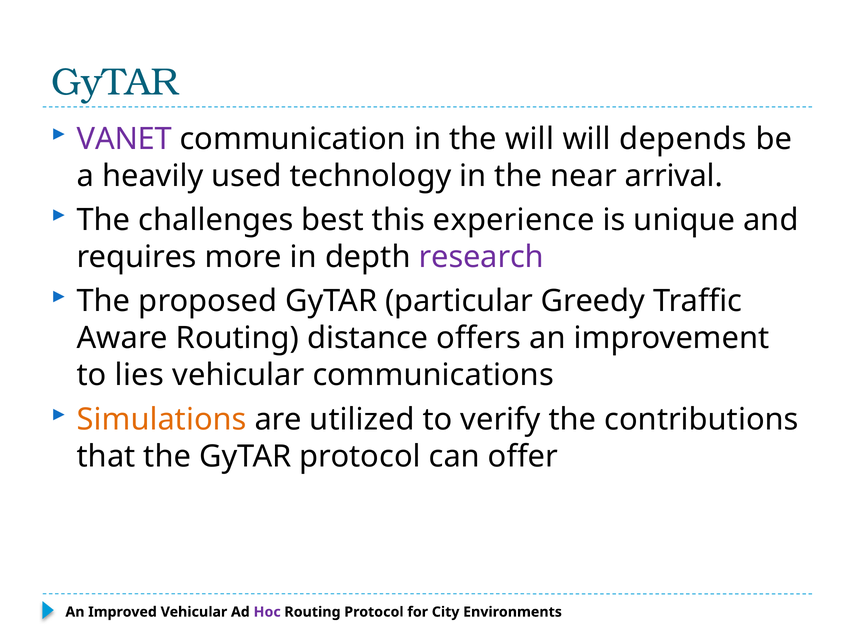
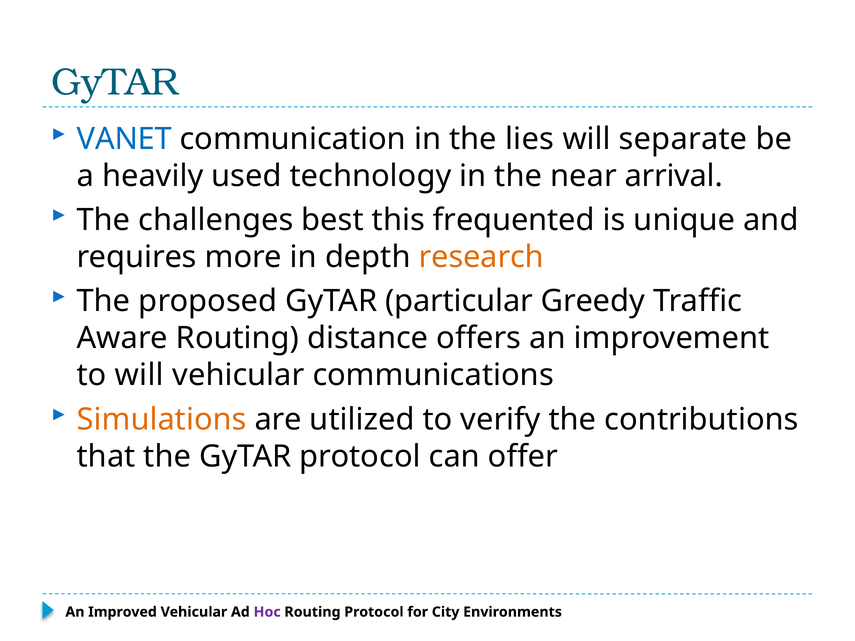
VANET colour: purple -> blue
the will: will -> lies
depends: depends -> separate
experience: experience -> frequented
research colour: purple -> orange
to lies: lies -> will
